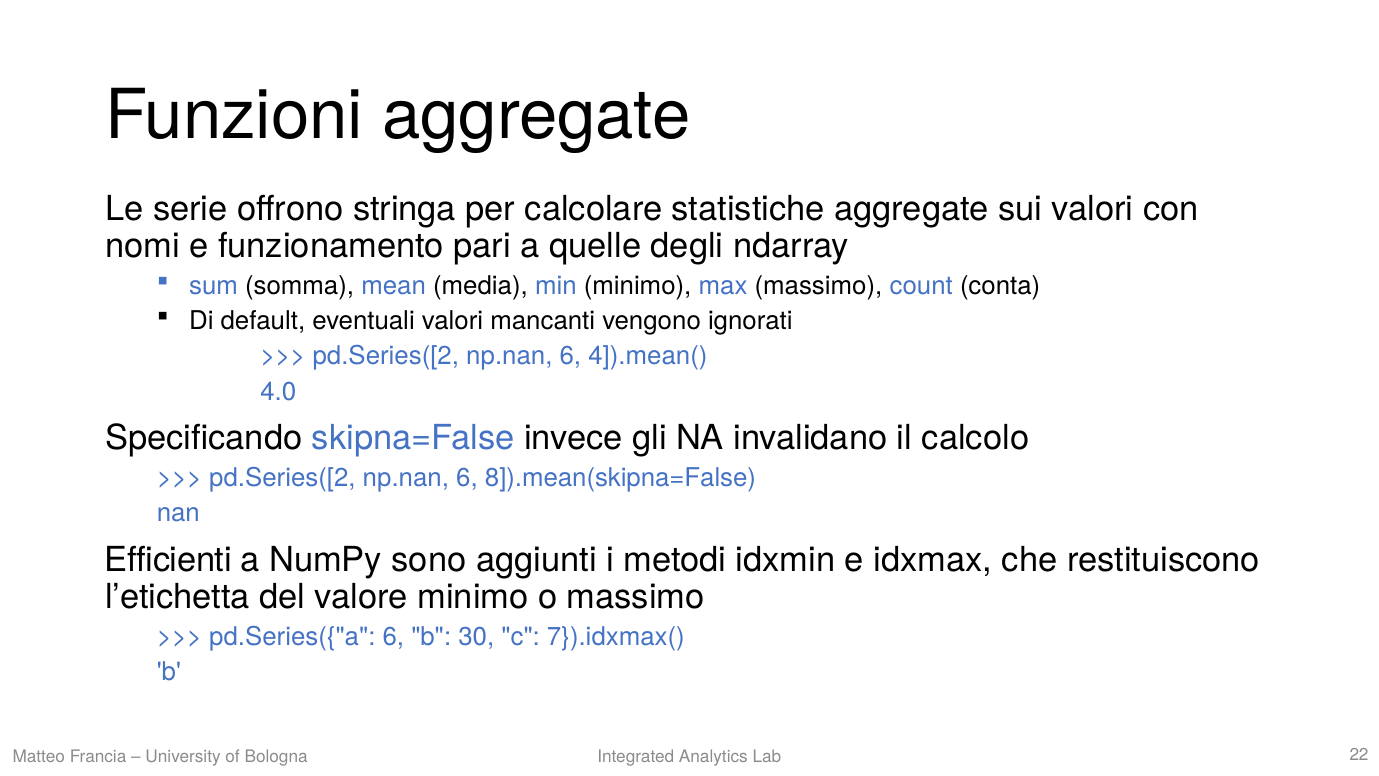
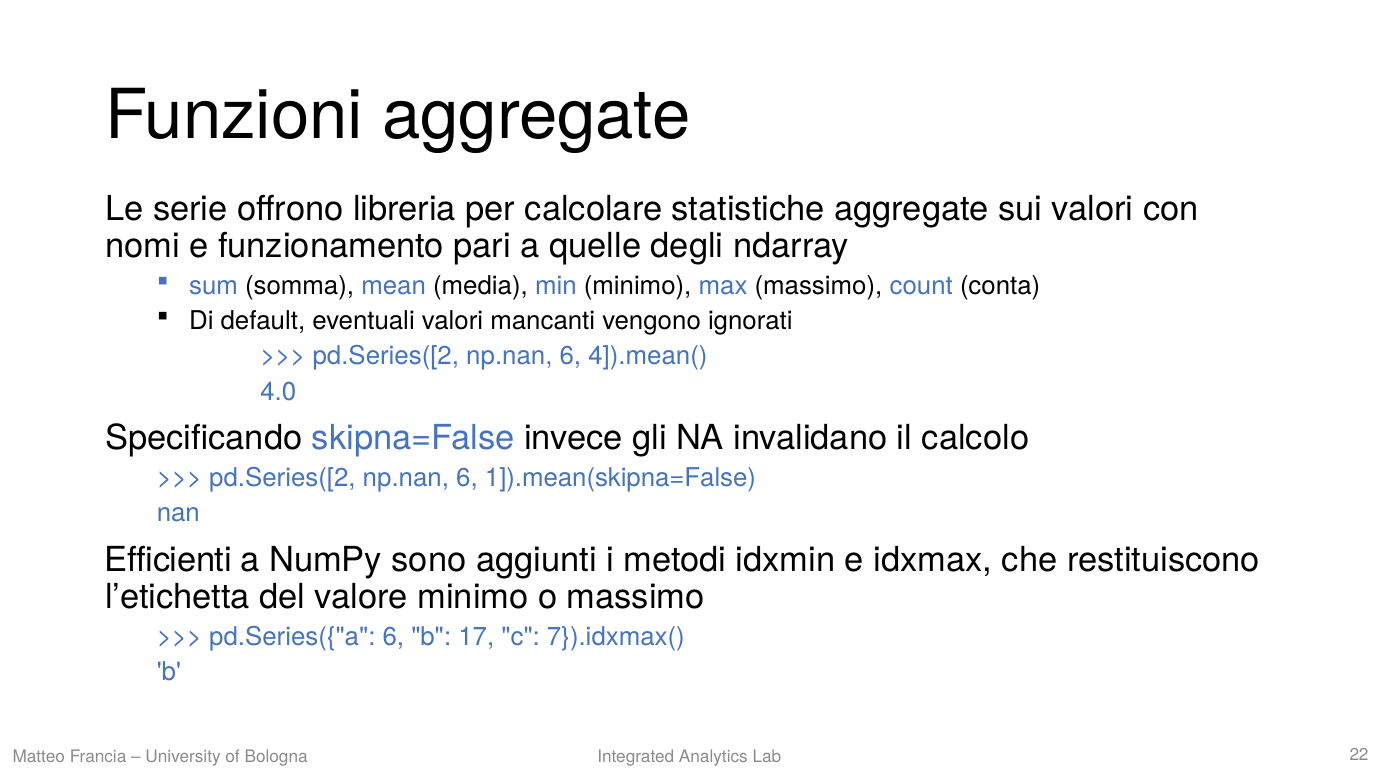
stringa: stringa -> libreria
8]).mean(skipna=False: 8]).mean(skipna=False -> 1]).mean(skipna=False
30: 30 -> 17
